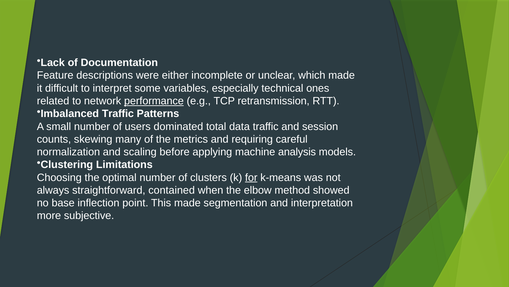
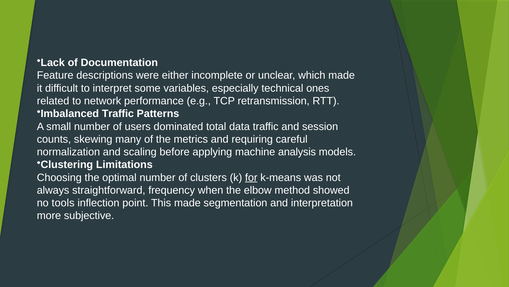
performance underline: present -> none
contained: contained -> frequency
base: base -> tools
